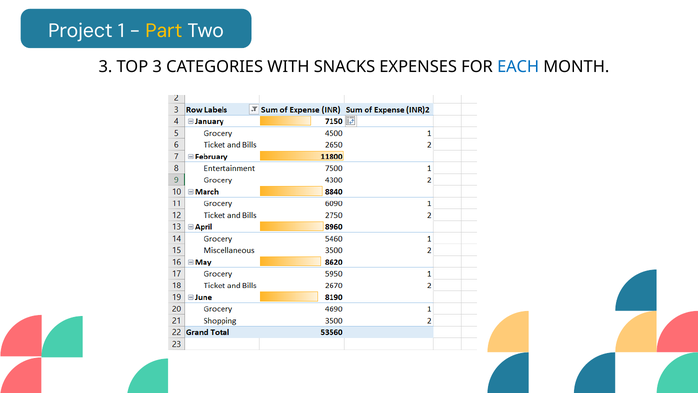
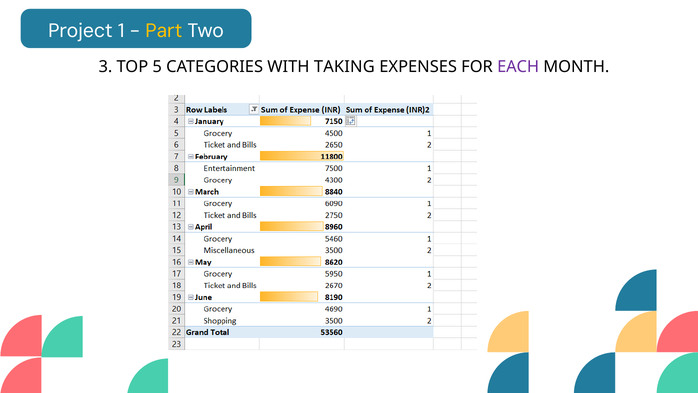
TOP 3: 3 -> 5
SNACKS: SNACKS -> TAKING
EACH colour: blue -> purple
